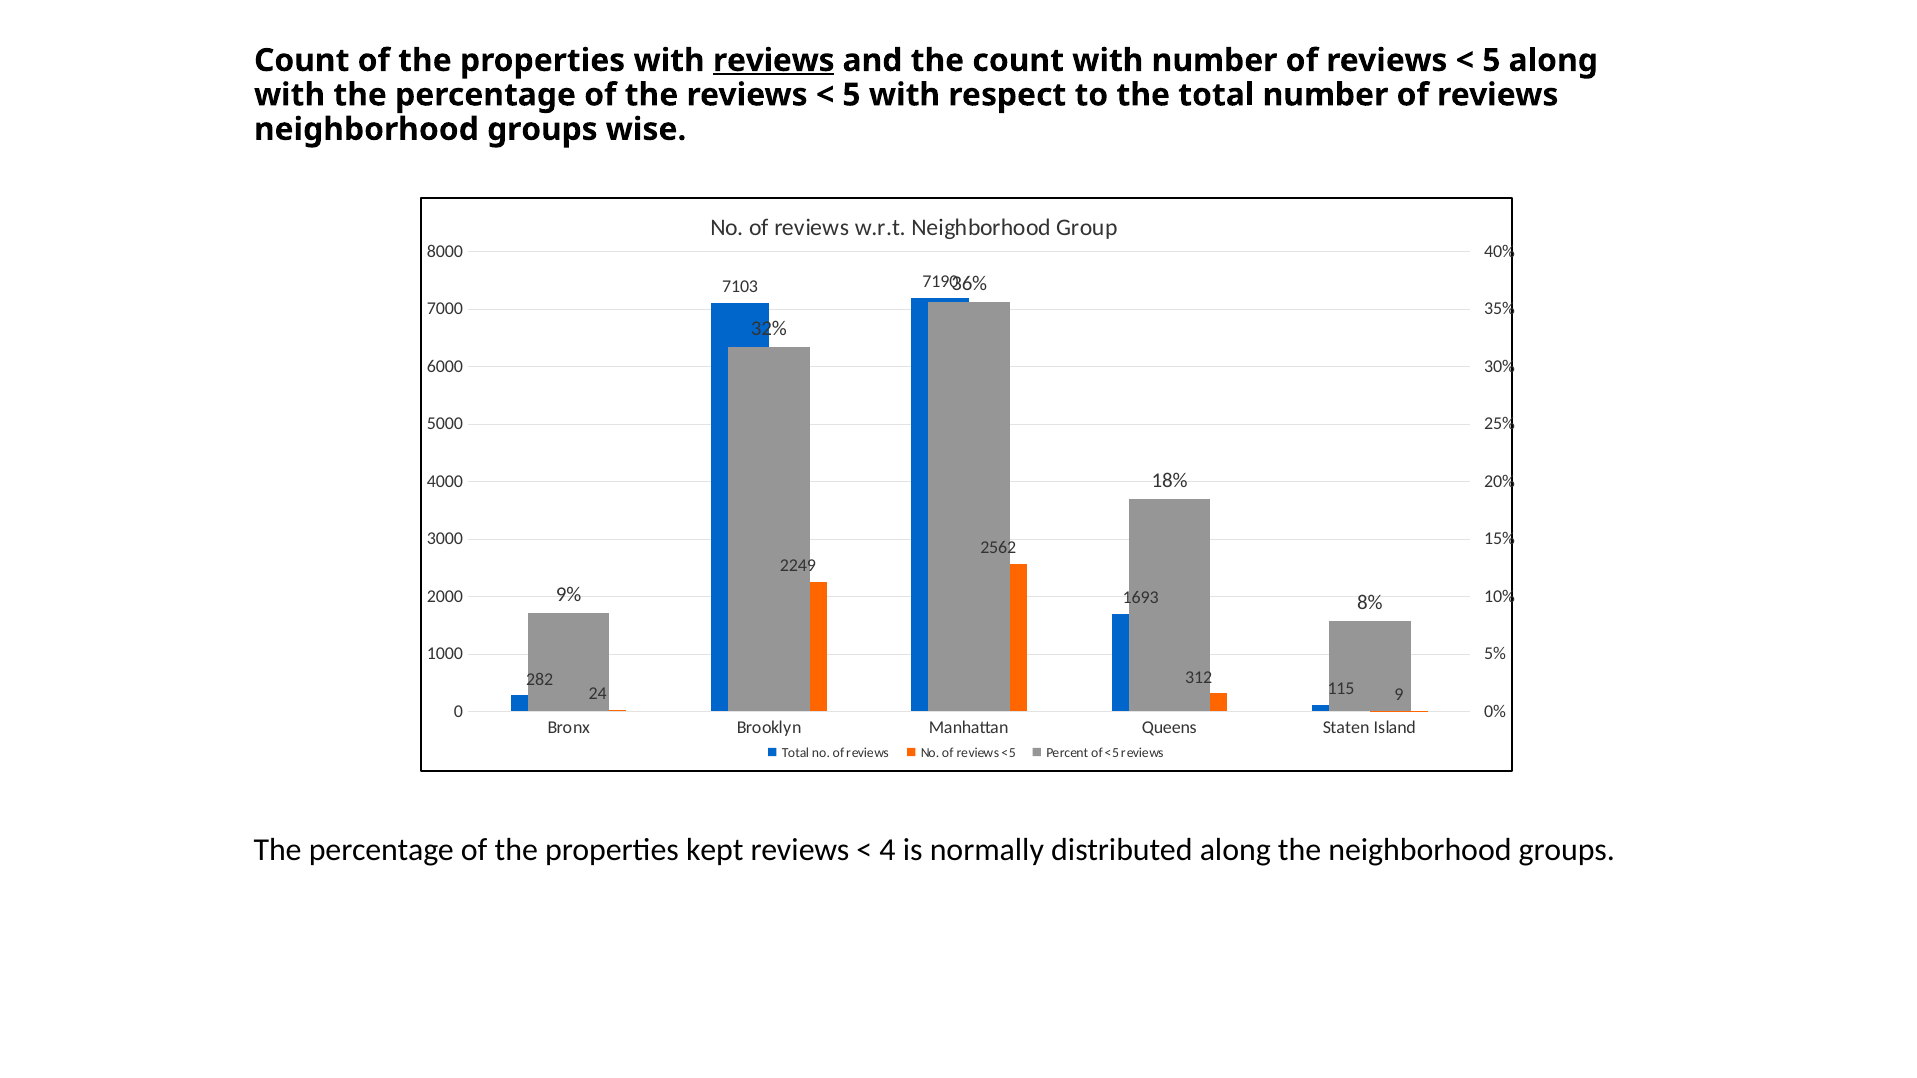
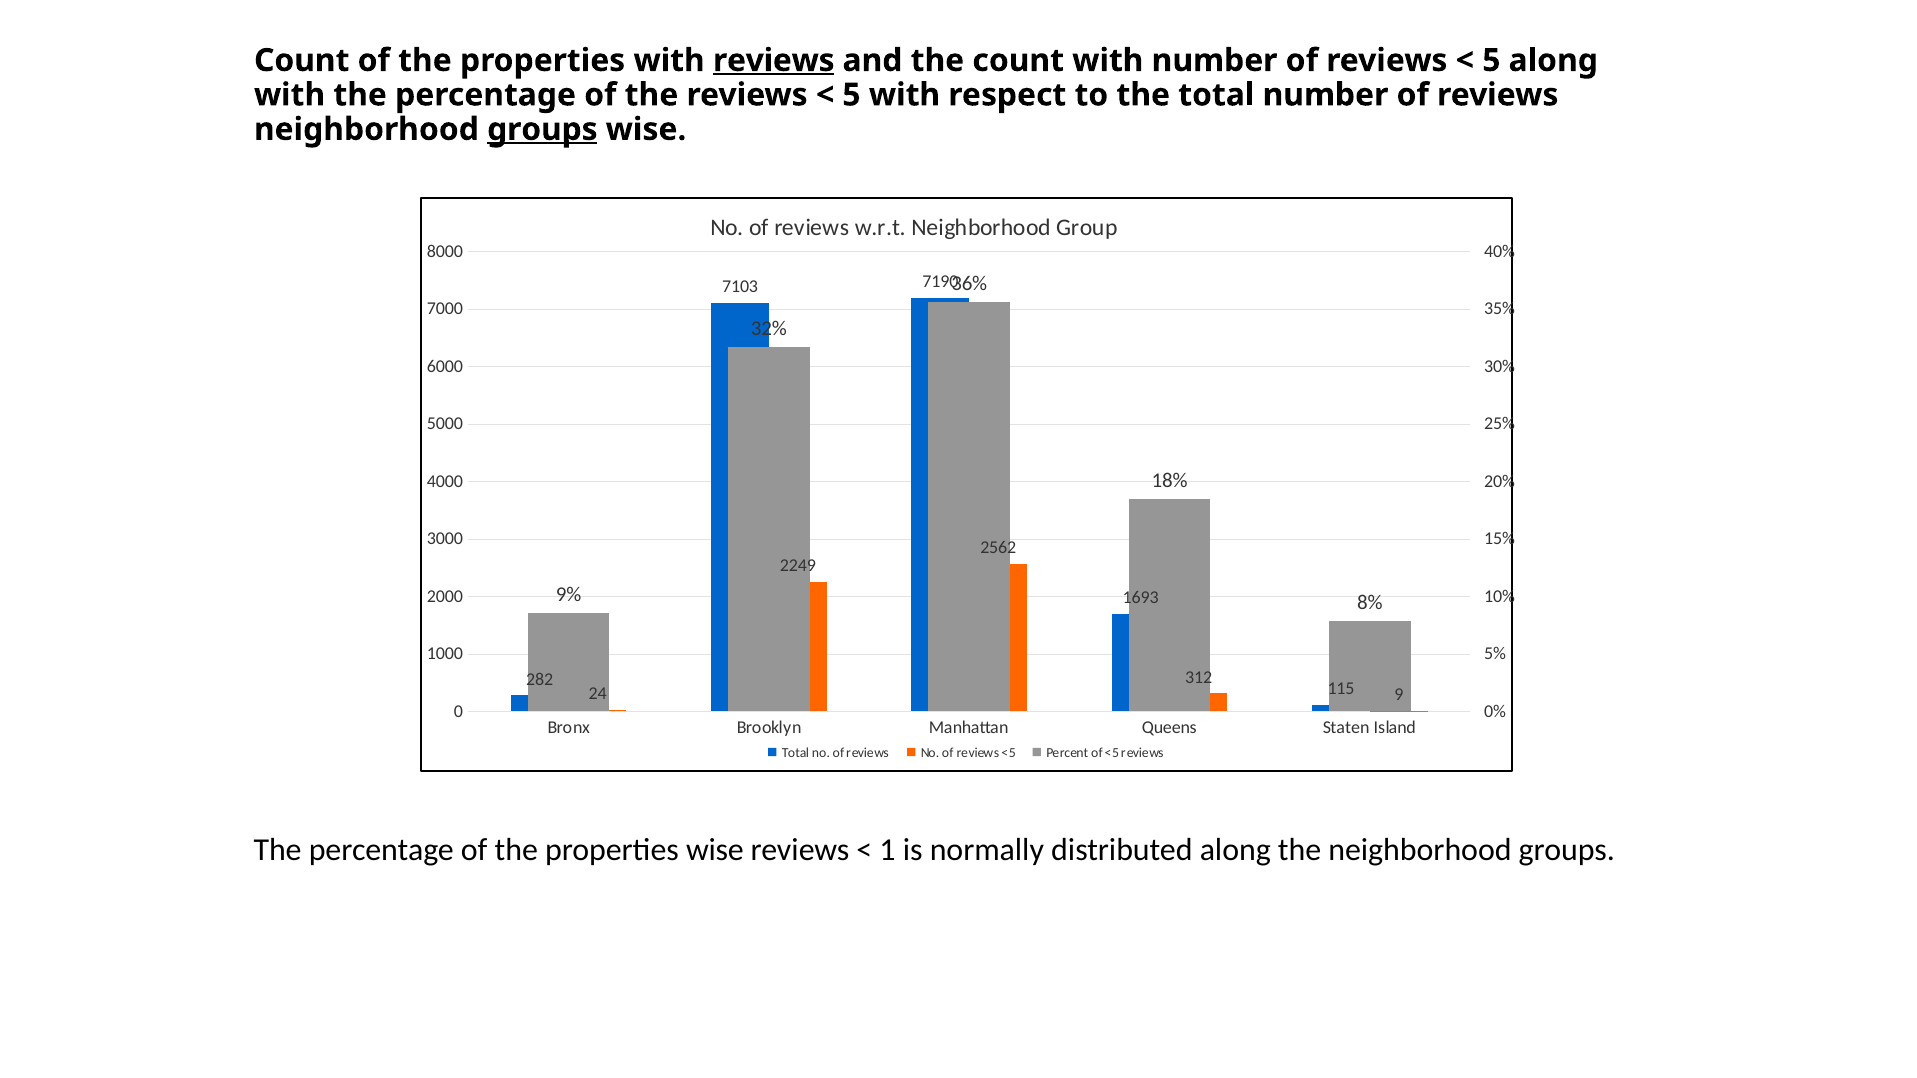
groups at (542, 129) underline: none -> present
properties kept: kept -> wise
4: 4 -> 1
